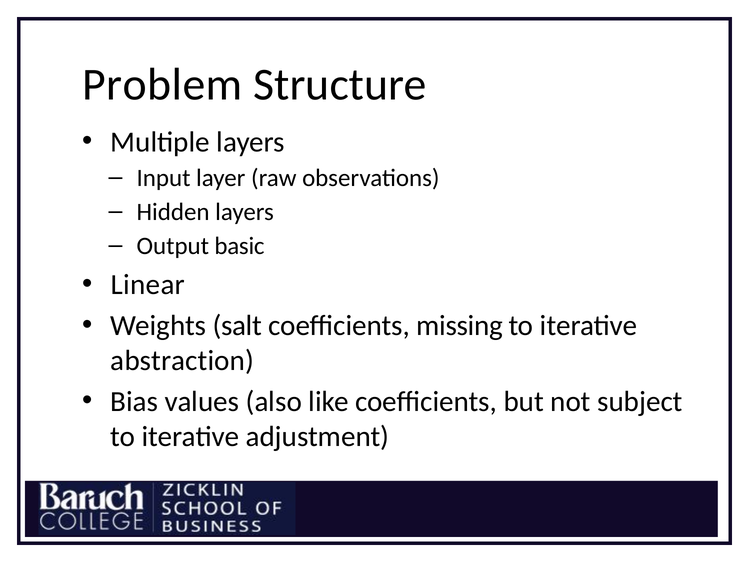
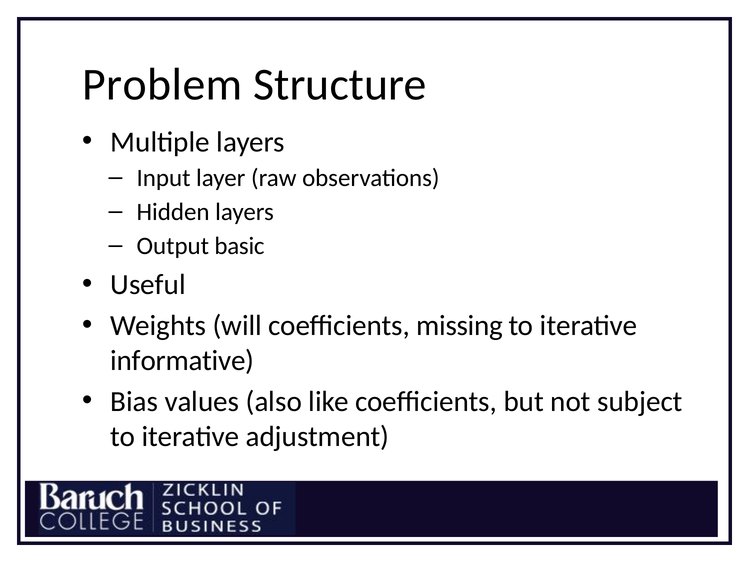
Linear: Linear -> Useful
salt: salt -> will
abstraction: abstraction -> informative
